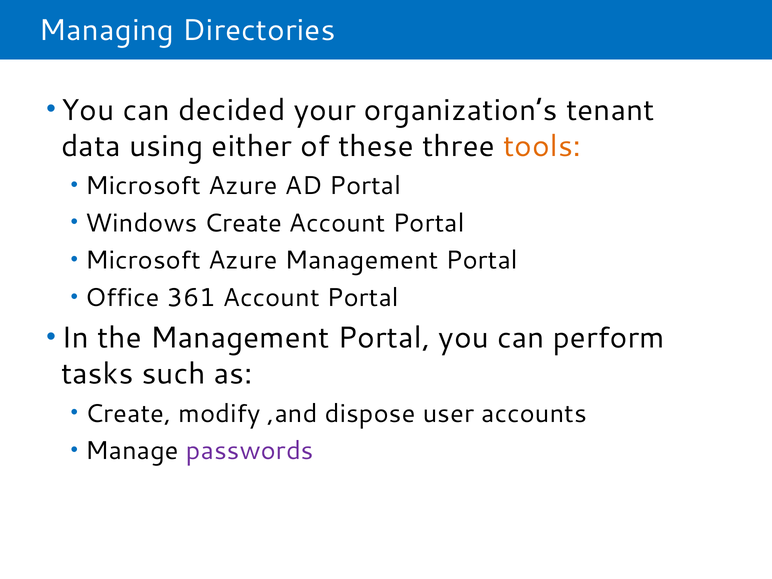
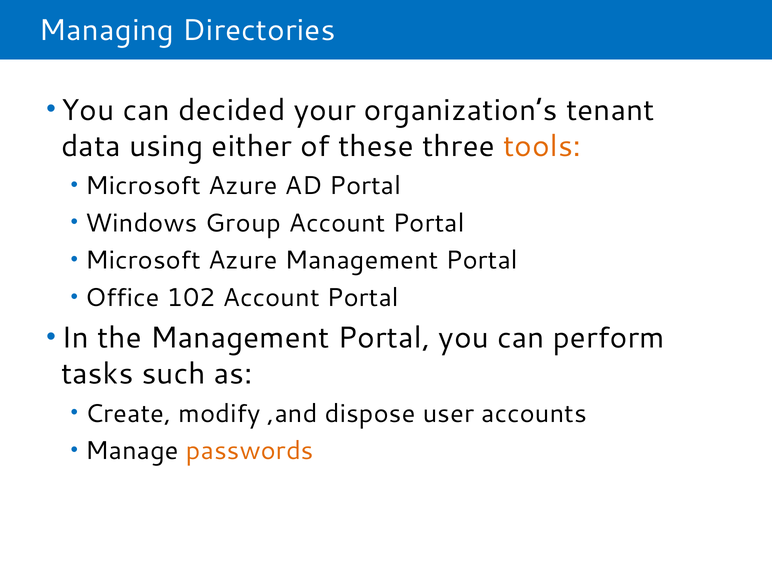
Windows Create: Create -> Group
361: 361 -> 102
passwords colour: purple -> orange
